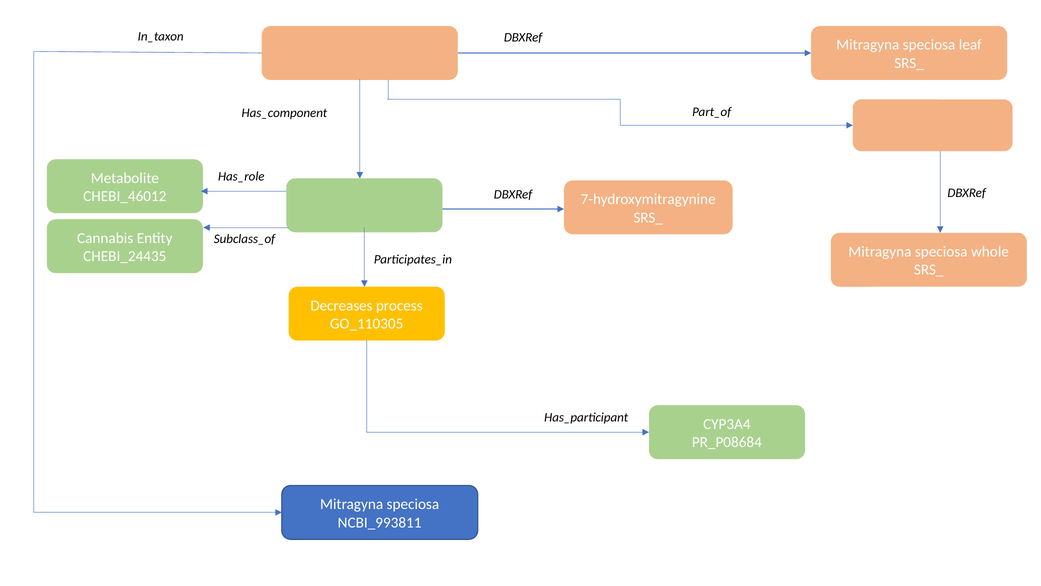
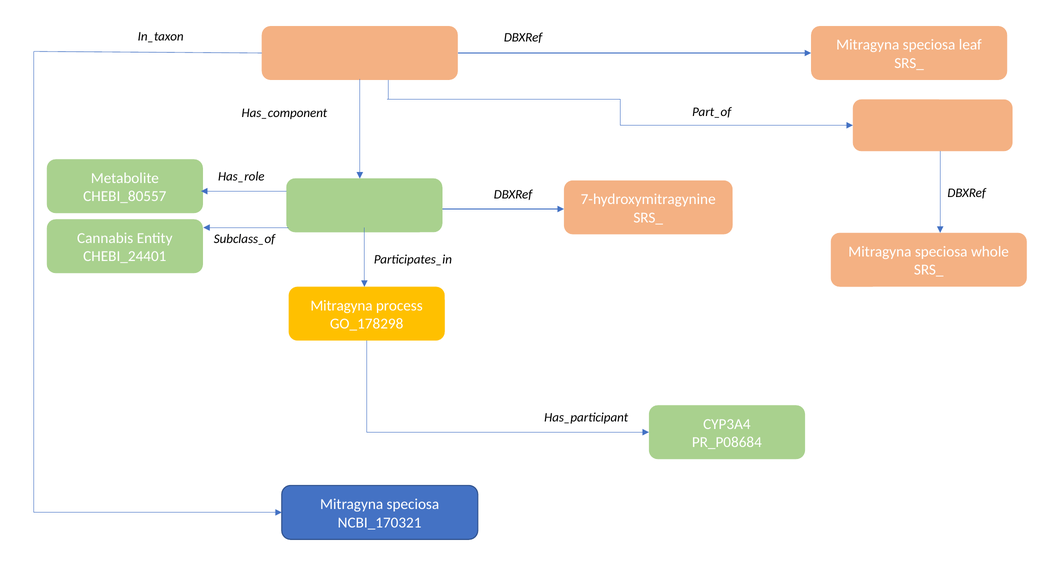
CHEBI_46012: CHEBI_46012 -> CHEBI_80557
CHEBI_24435: CHEBI_24435 -> CHEBI_24401
Decreases at (341, 305): Decreases -> Mitragyna
GO_110305: GO_110305 -> GO_178298
NCBI_993811: NCBI_993811 -> NCBI_170321
